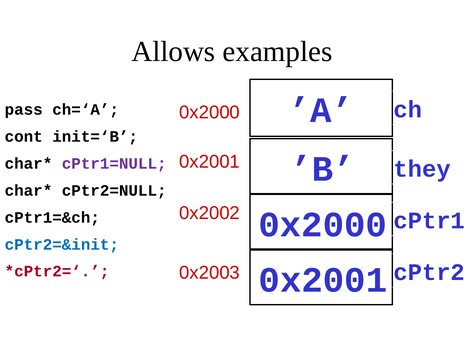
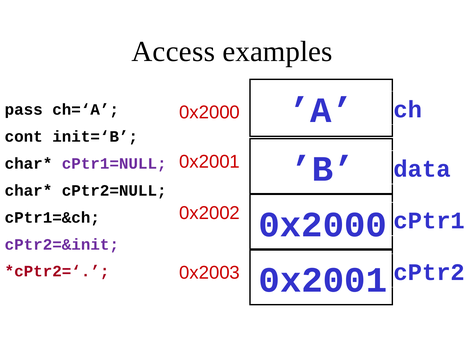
Allows: Allows -> Access
they: they -> data
cPtr2=&init colour: blue -> purple
